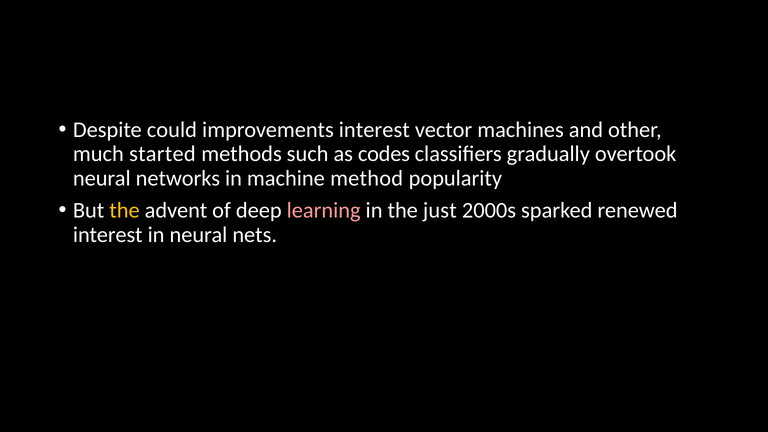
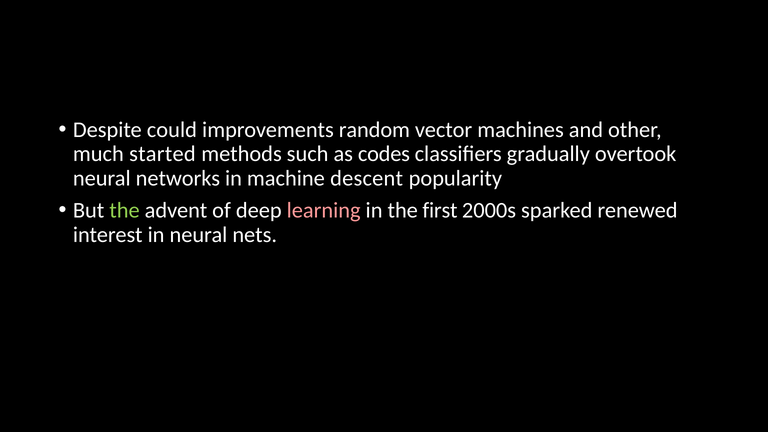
improvements interest: interest -> random
method: method -> descent
the at (125, 210) colour: yellow -> light green
just: just -> first
